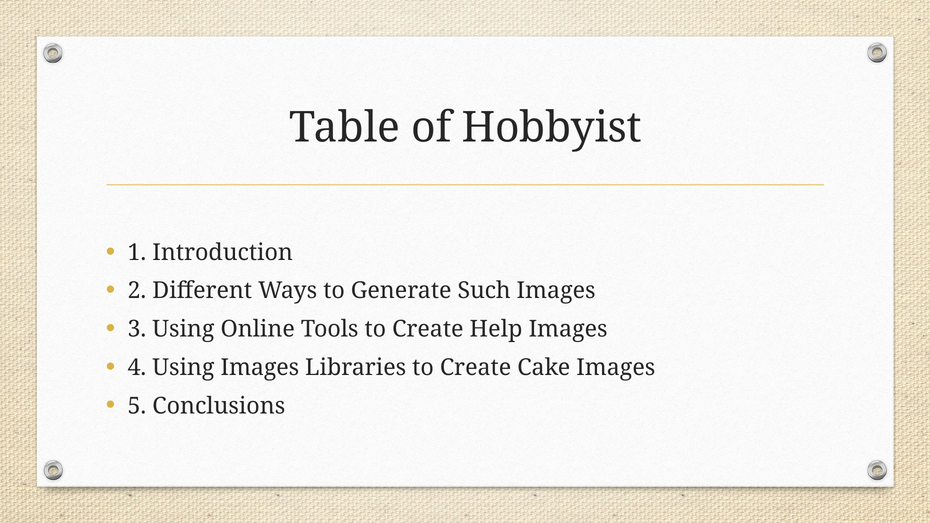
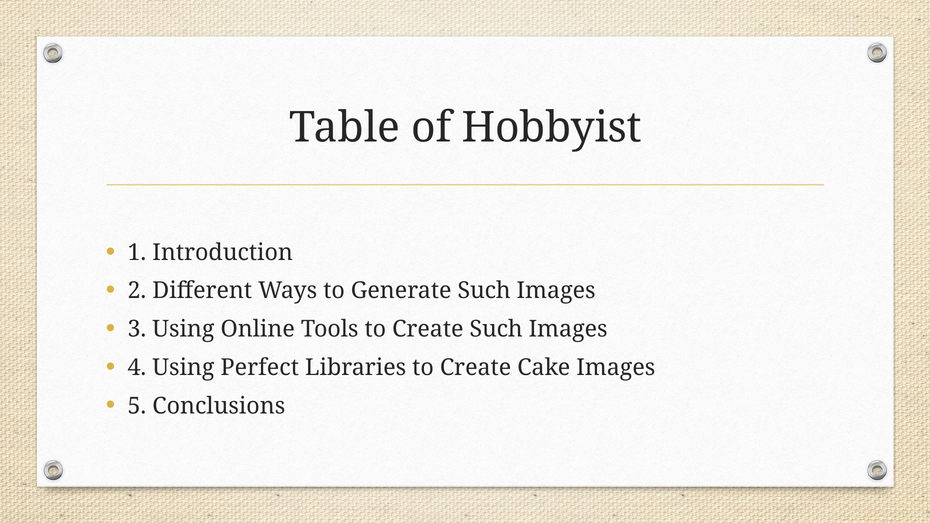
Create Help: Help -> Such
Using Images: Images -> Perfect
